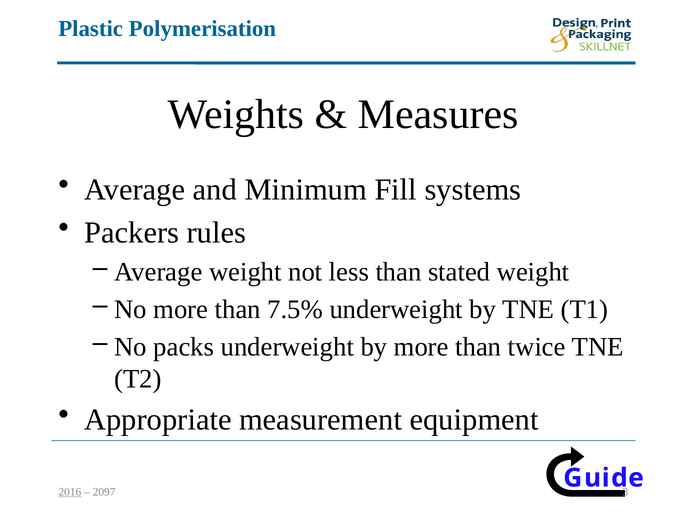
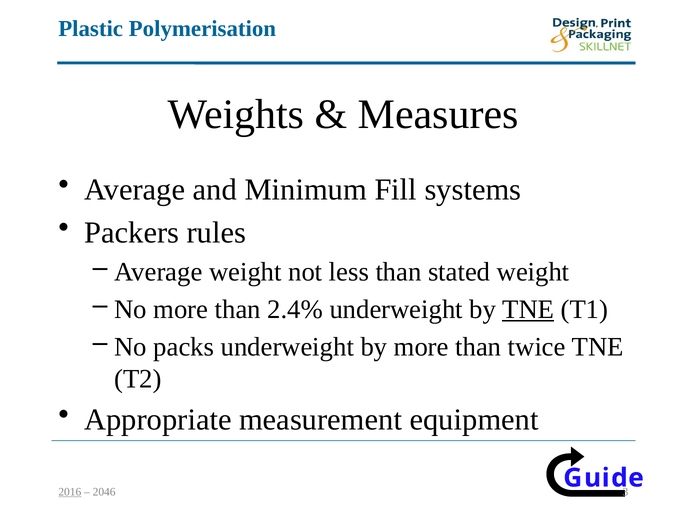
7.5%: 7.5% -> 2.4%
TNE at (528, 310) underline: none -> present
2097: 2097 -> 2046
